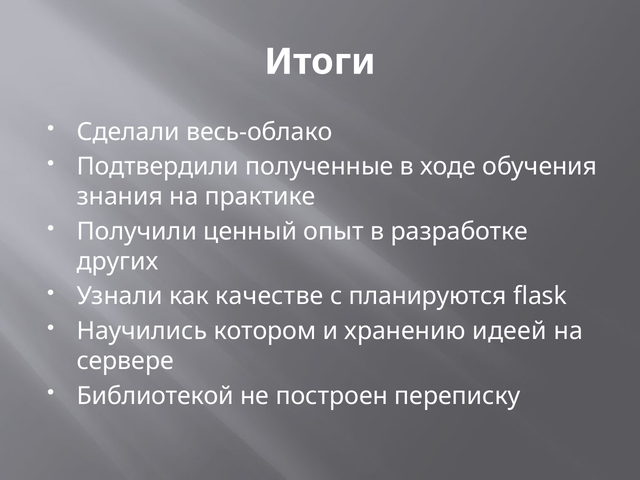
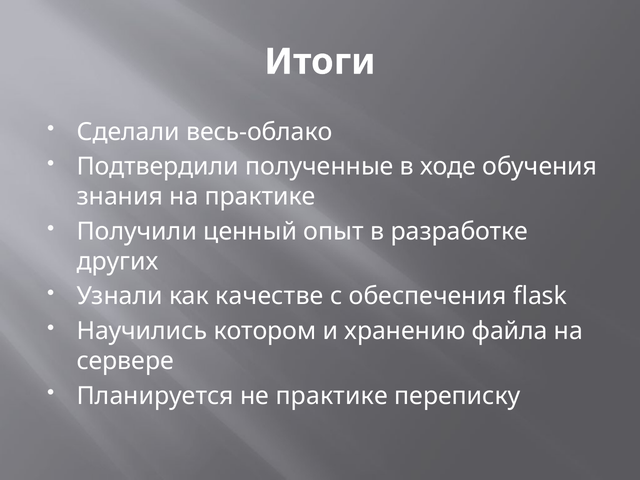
планируются: планируются -> обеспечения
идеей: идеей -> файла
Библиотекой: Библиотекой -> Планируется
не построен: построен -> практике
